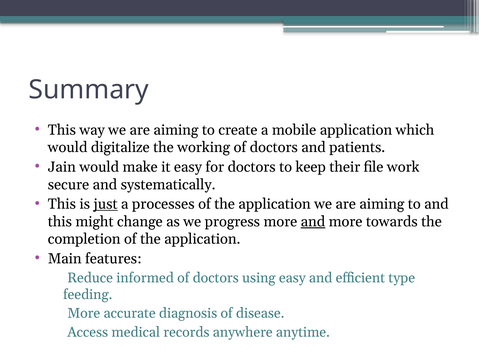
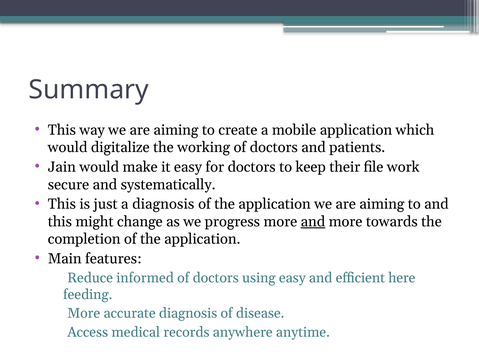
just underline: present -> none
a processes: processes -> diagnosis
type: type -> here
